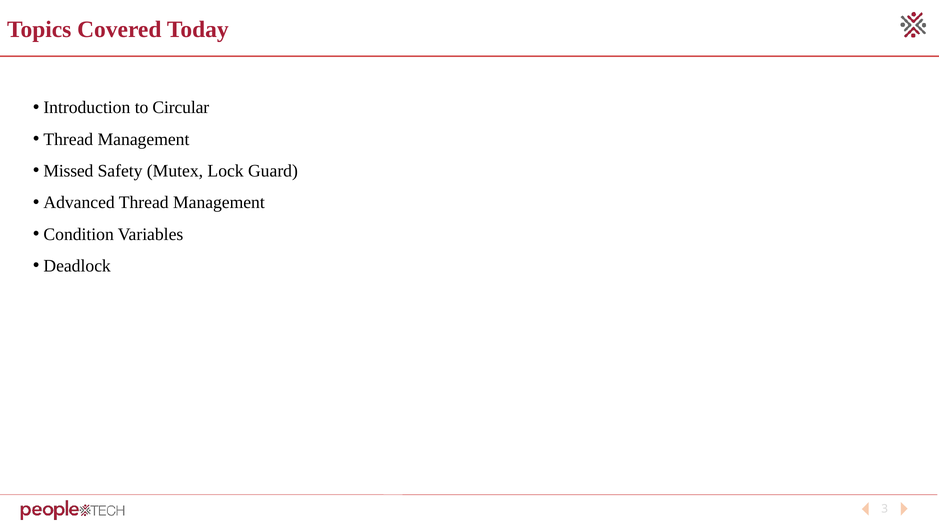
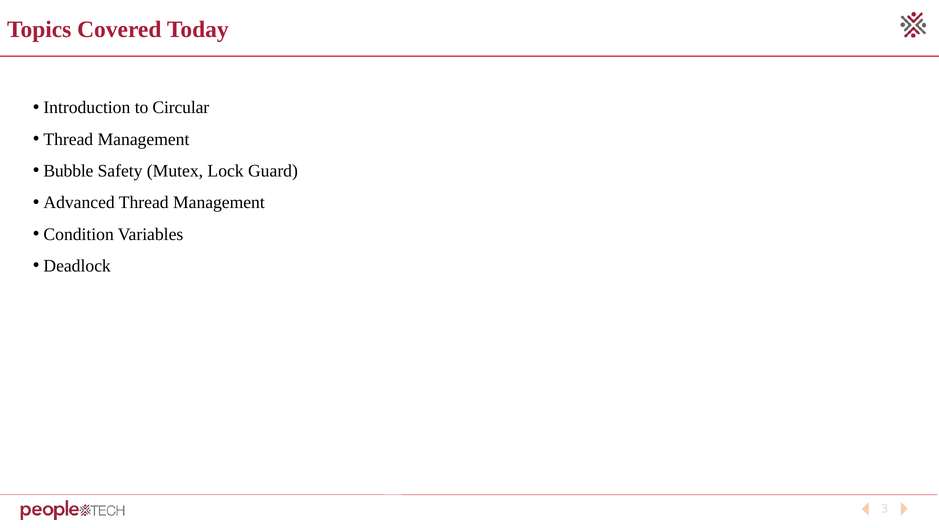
Missed: Missed -> Bubble
